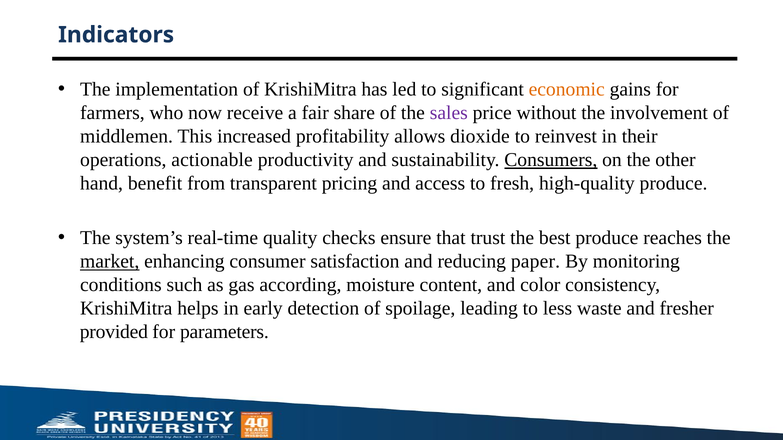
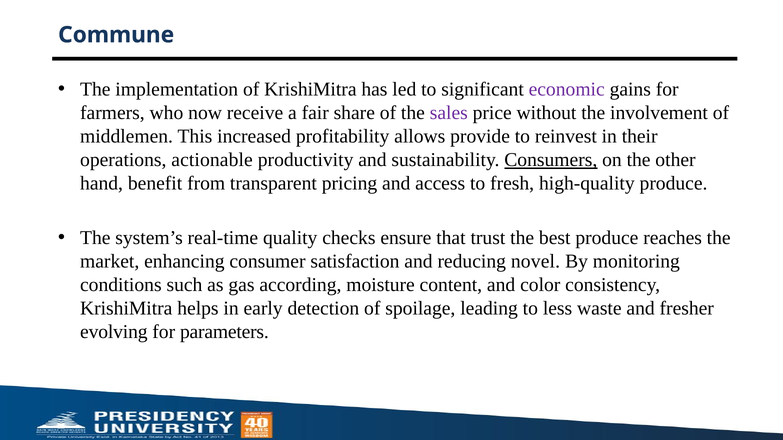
Indicators: Indicators -> Commune
economic colour: orange -> purple
dioxide: dioxide -> provide
market underline: present -> none
paper: paper -> novel
provided: provided -> evolving
